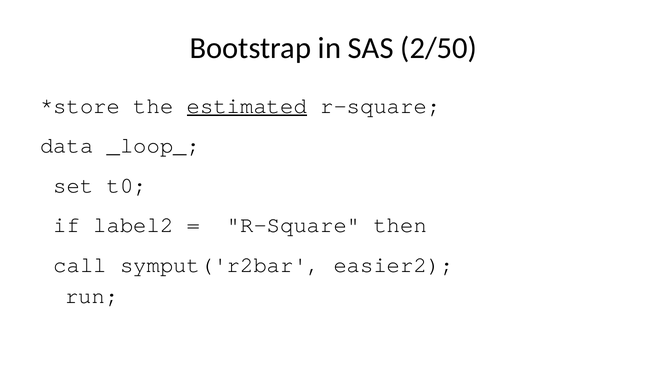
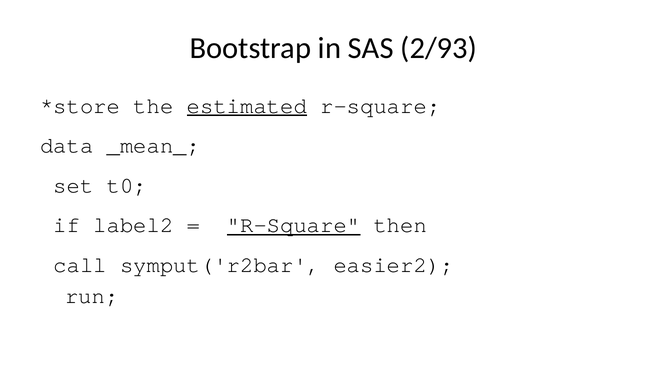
2/50: 2/50 -> 2/93
_loop_: _loop_ -> _mean_
R-Square at (294, 225) underline: none -> present
